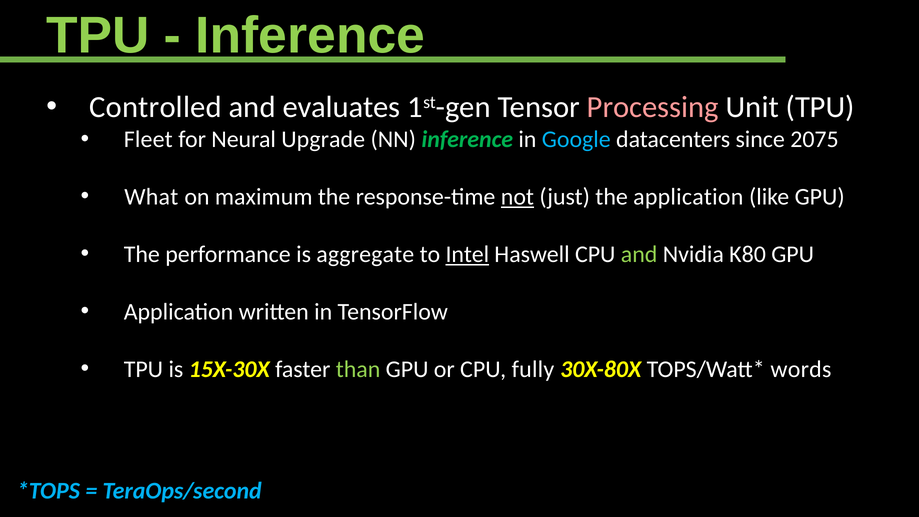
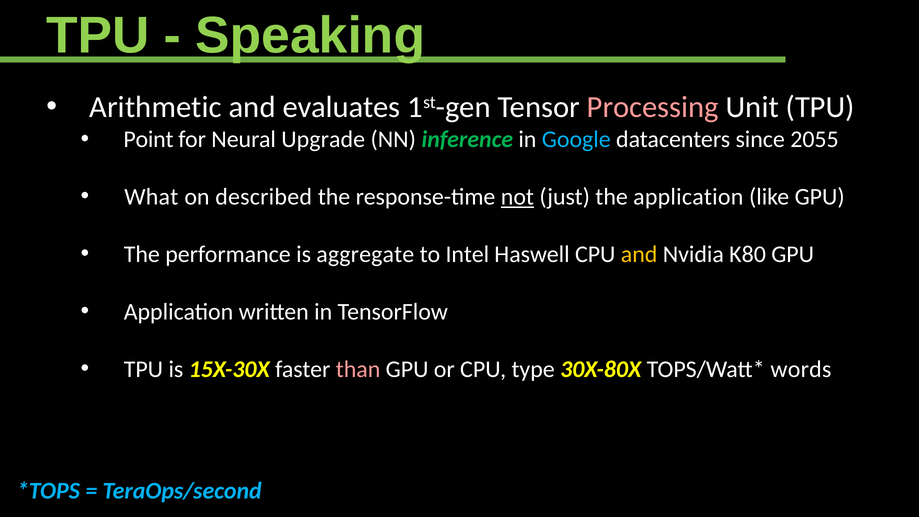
Inference at (310, 36): Inference -> Speaking
Controlled: Controlled -> Arithmetic
Fleet: Fleet -> Point
2075: 2075 -> 2055
maximum: maximum -> described
Intel underline: present -> none
and at (639, 254) colour: light green -> yellow
than colour: light green -> pink
fully: fully -> type
